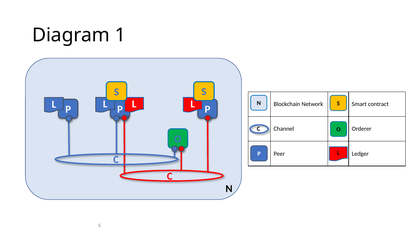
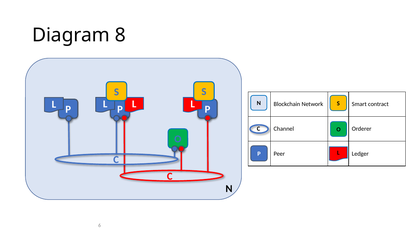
1: 1 -> 8
